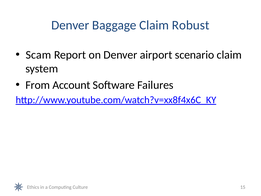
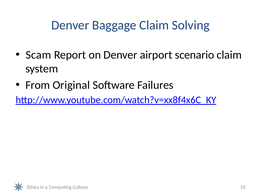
Robust: Robust -> Solving
Account: Account -> Original
